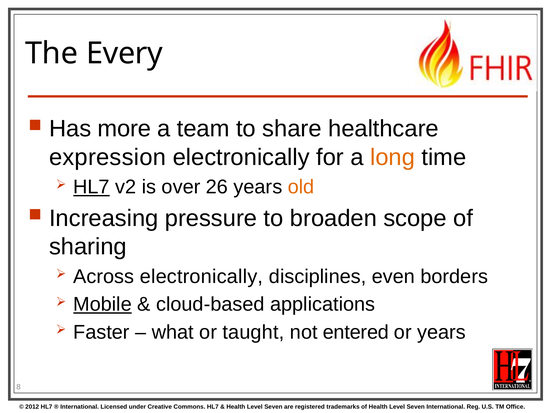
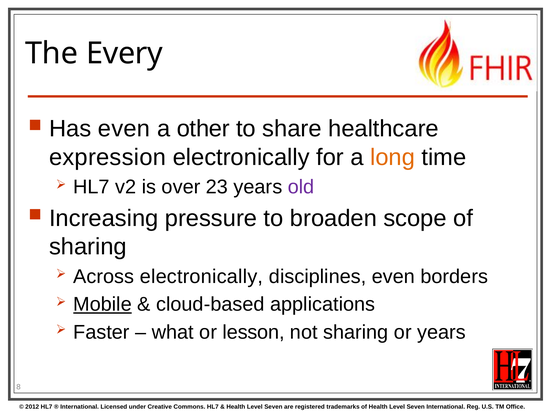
Has more: more -> even
team: team -> other
HL7 at (91, 187) underline: present -> none
26: 26 -> 23
old colour: orange -> purple
taught: taught -> lesson
not entered: entered -> sharing
